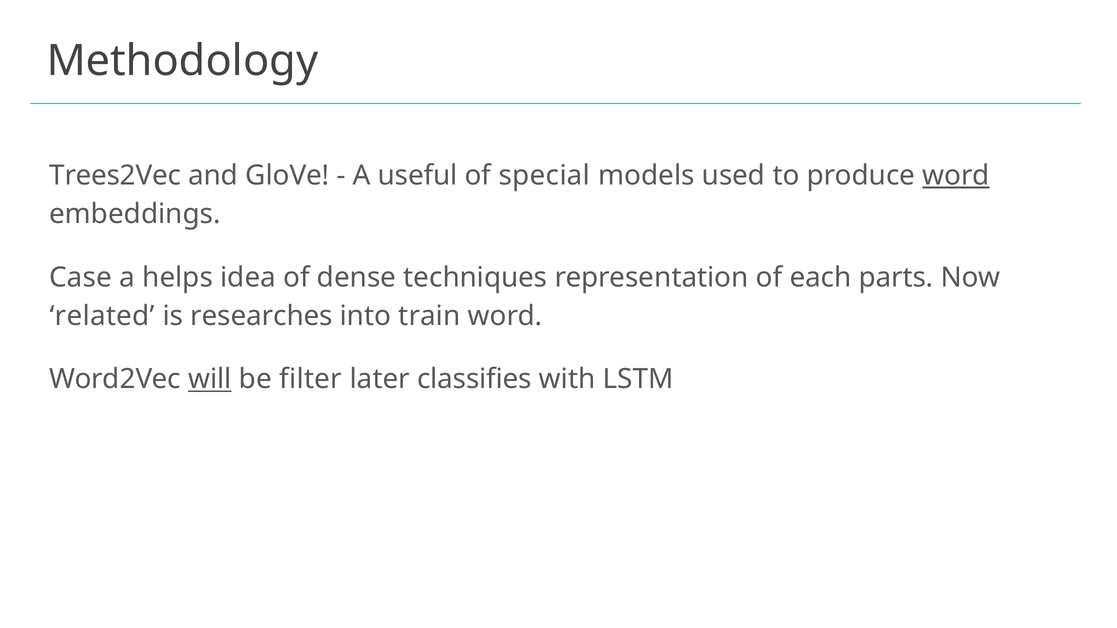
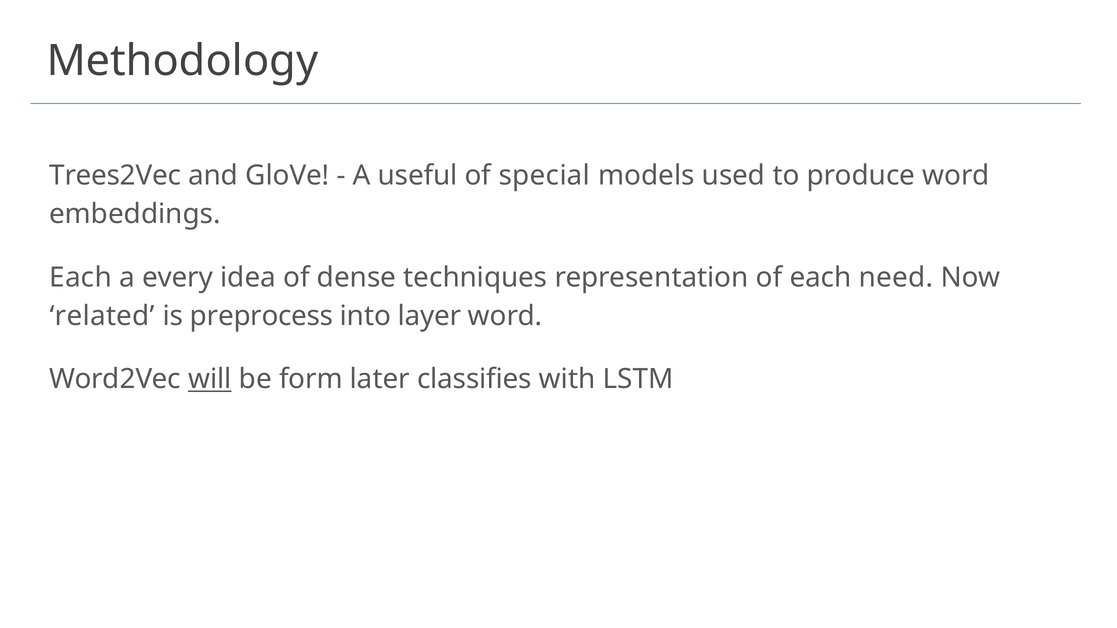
word at (956, 176) underline: present -> none
Case at (81, 278): Case -> Each
helps: helps -> every
parts: parts -> need
researches: researches -> preprocess
train: train -> layer
filter: filter -> form
